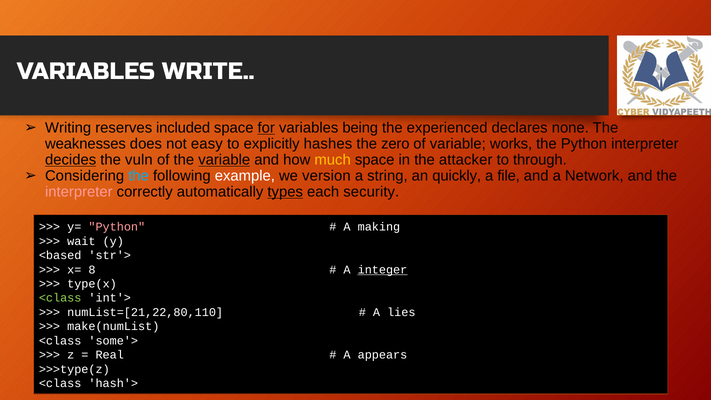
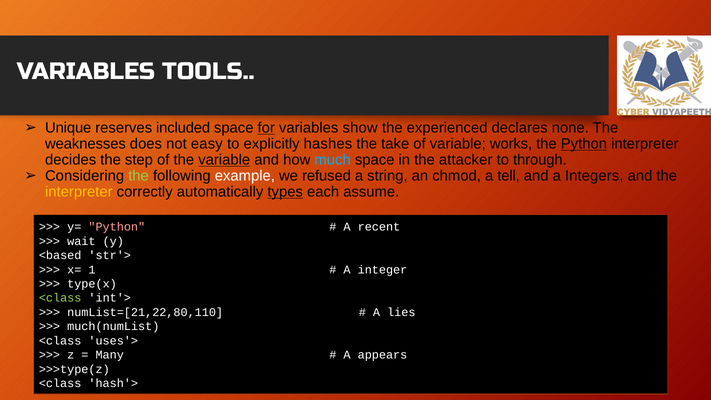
WRITE: WRITE -> TOOLS
Writing: Writing -> Unique
being: being -> show
zero: zero -> take
Python at (584, 144) underline: none -> present
decides underline: present -> none
vuln: vuln -> step
much colour: yellow -> light blue
the at (139, 176) colour: light blue -> light green
version: version -> refused
quickly: quickly -> chmod
file: file -> tell
Network: Network -> Integers
interpreter at (79, 192) colour: pink -> yellow
security: security -> assume
making: making -> recent
8: 8 -> 1
integer underline: present -> none
make(numList: make(numList -> much(numList
some'>: some'> -> uses'>
Real: Real -> Many
